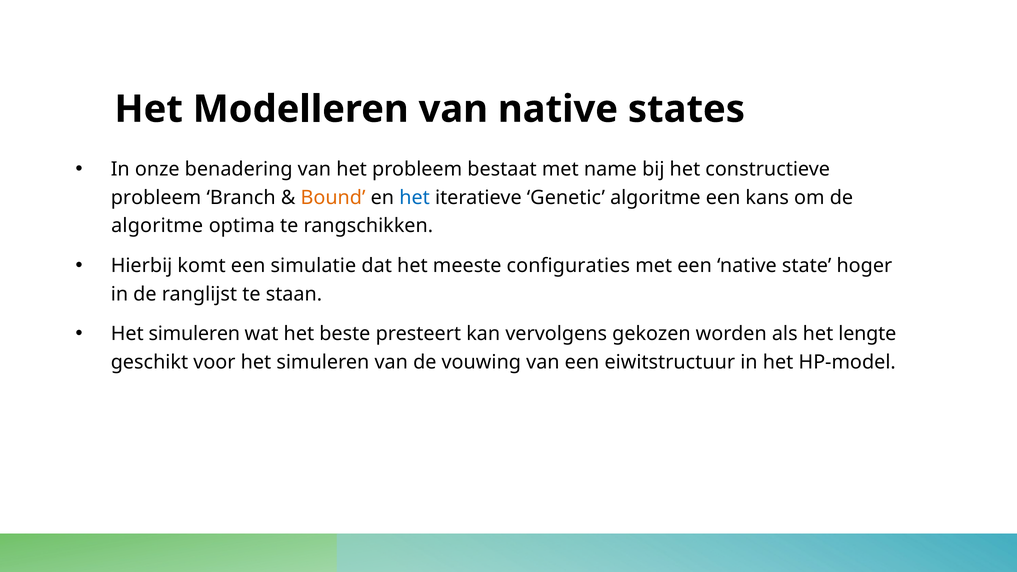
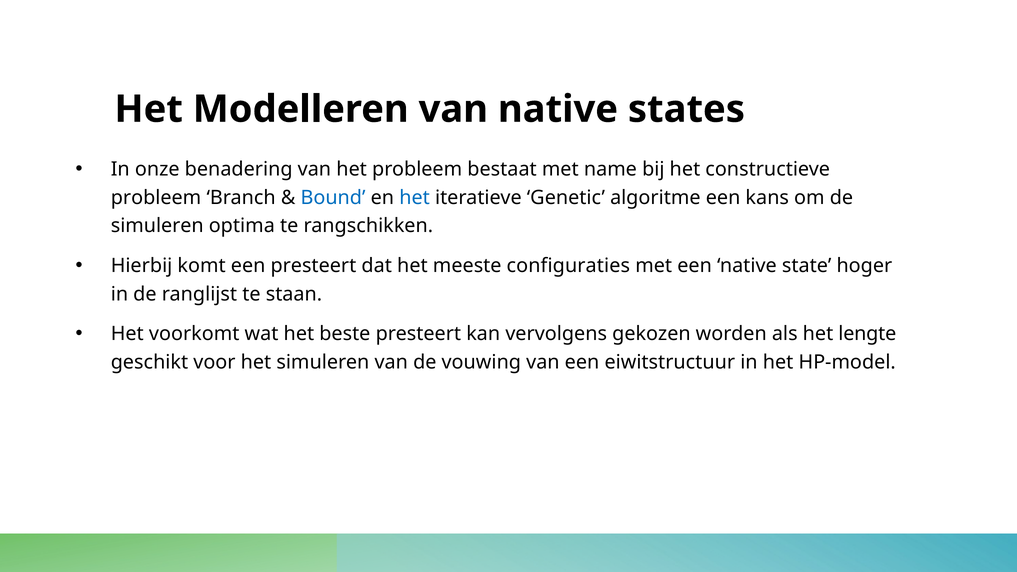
Bound colour: orange -> blue
algoritme at (157, 226): algoritme -> simuleren
een simulatie: simulatie -> presteert
simuleren at (194, 334): simuleren -> voorkomt
